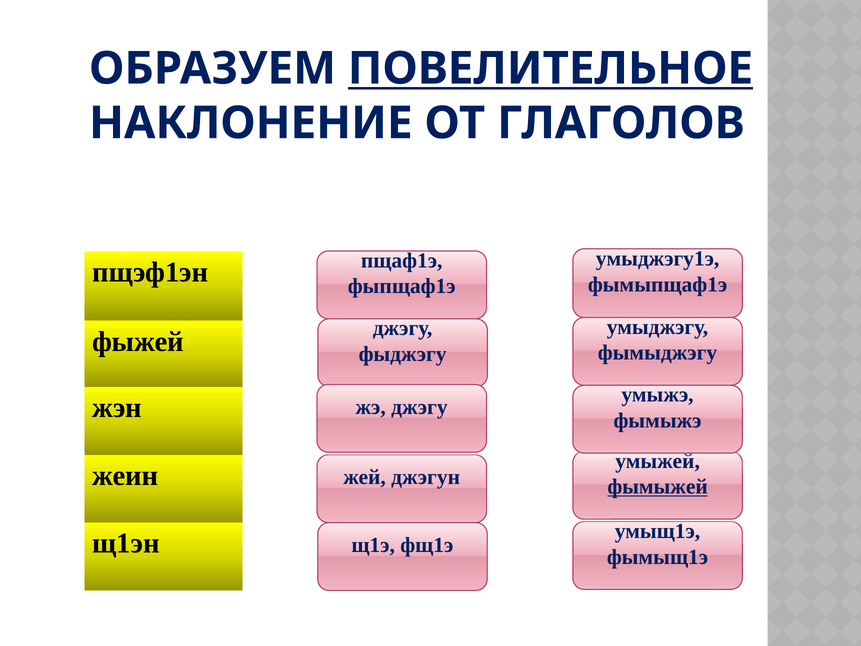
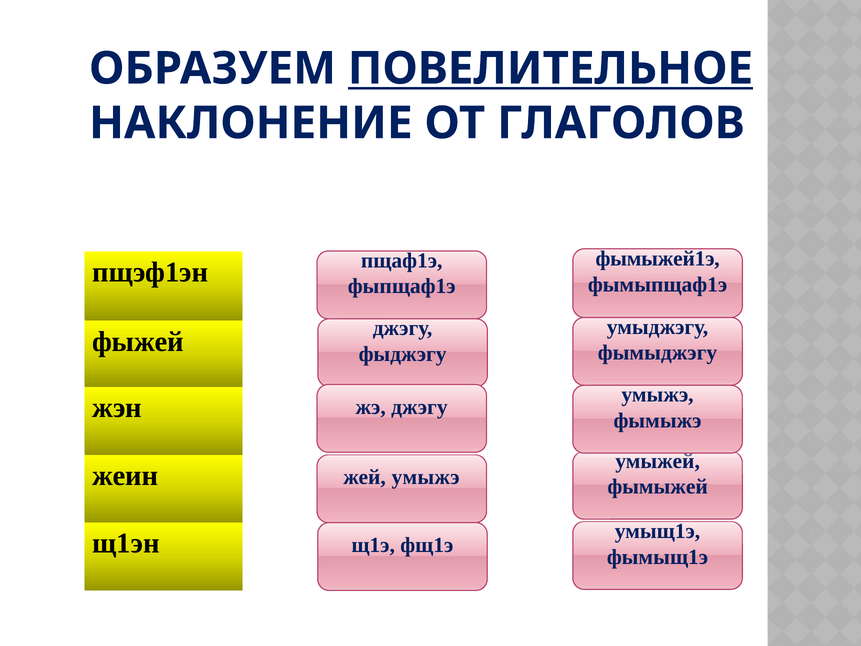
умыджэгу1э: умыджэгу1э -> фымыжей1э
жей джэгун: джэгун -> умыжэ
фымыжей underline: present -> none
